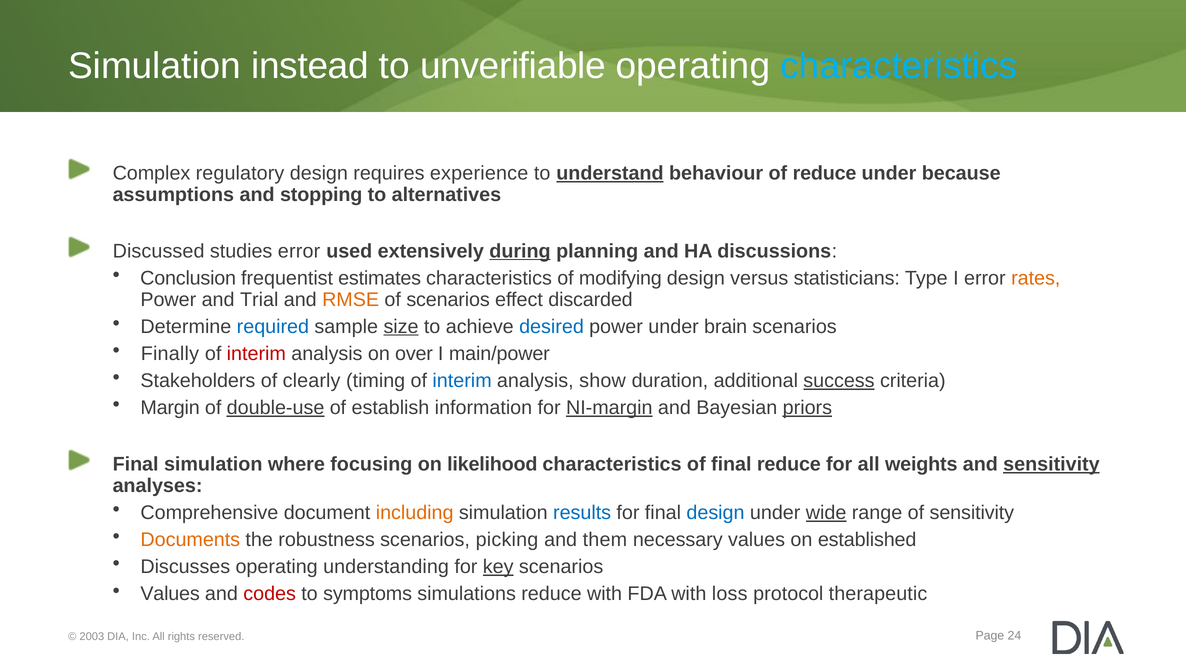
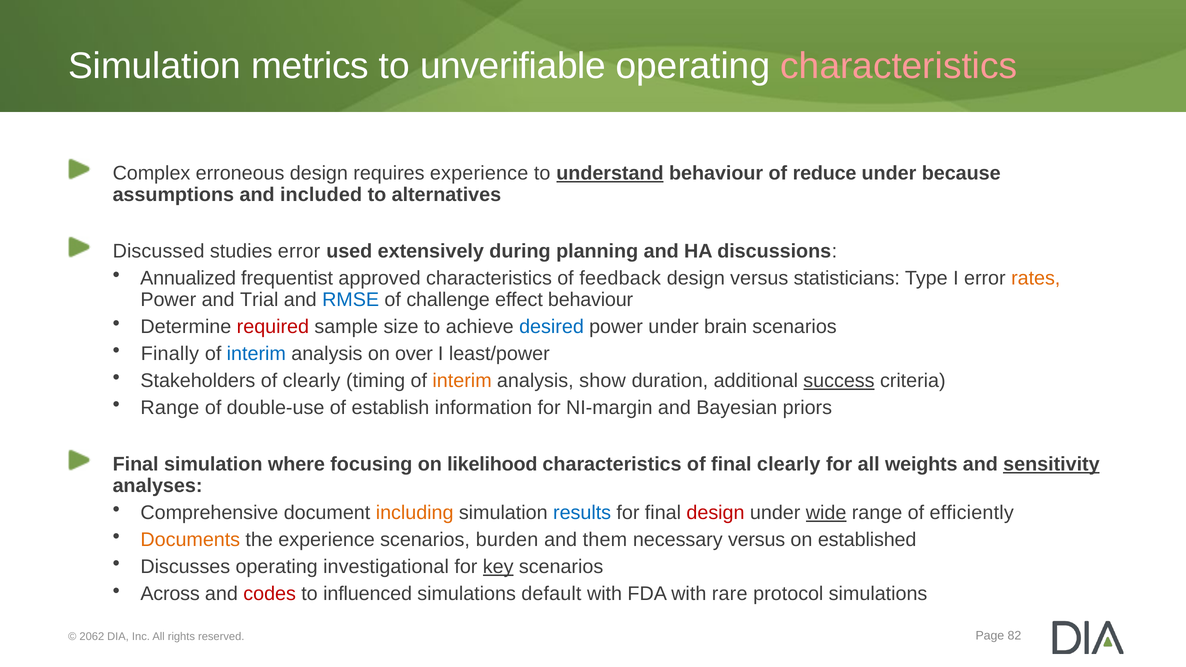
instead: instead -> metrics
characteristics at (899, 66) colour: light blue -> pink
regulatory: regulatory -> erroneous
stopping: stopping -> included
during underline: present -> none
Conclusion: Conclusion -> Annualized
estimates: estimates -> approved
modifying: modifying -> feedback
RMSE colour: orange -> blue
of scenarios: scenarios -> challenge
effect discarded: discarded -> behaviour
required colour: blue -> red
size underline: present -> none
interim at (256, 354) colour: red -> blue
main/power: main/power -> least/power
interim at (462, 381) colour: blue -> orange
Margin at (170, 408): Margin -> Range
double-use underline: present -> none
NI-margin underline: present -> none
priors underline: present -> none
final reduce: reduce -> clearly
design at (716, 513) colour: blue -> red
of sensitivity: sensitivity -> efficiently
the robustness: robustness -> experience
picking: picking -> burden
necessary values: values -> versus
understanding: understanding -> investigational
Values at (170, 594): Values -> Across
symptoms: symptoms -> influenced
simulations reduce: reduce -> default
loss: loss -> rare
protocol therapeutic: therapeutic -> simulations
24: 24 -> 82
2003: 2003 -> 2062
